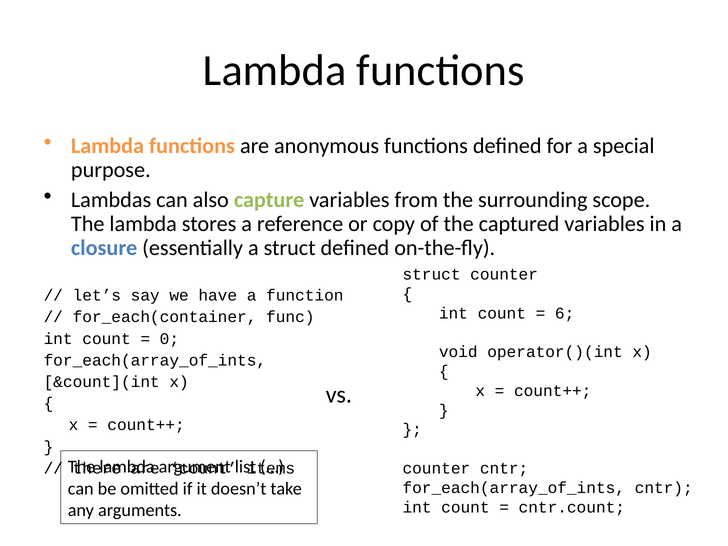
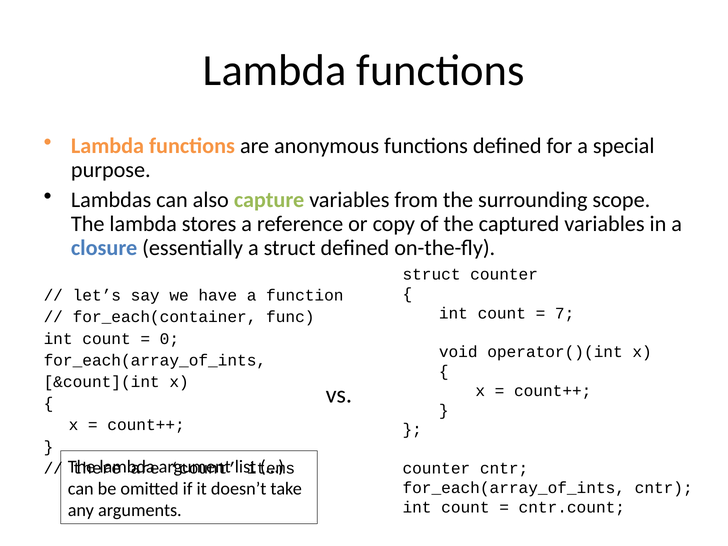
6: 6 -> 7
